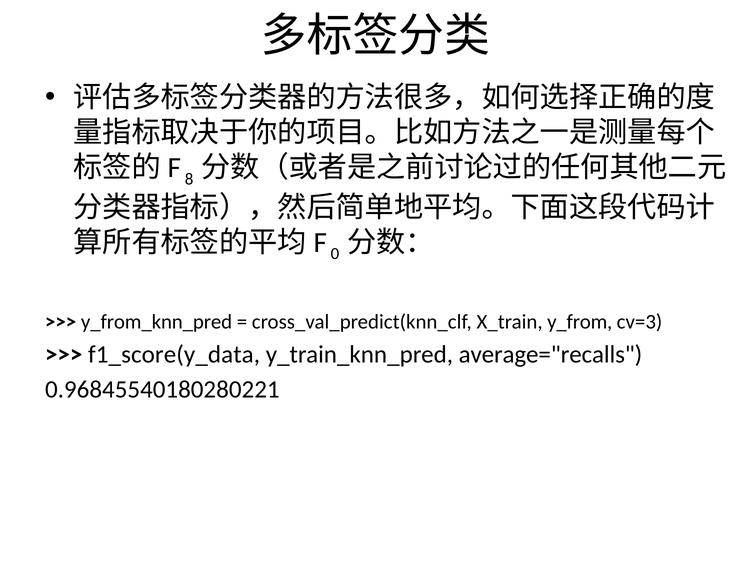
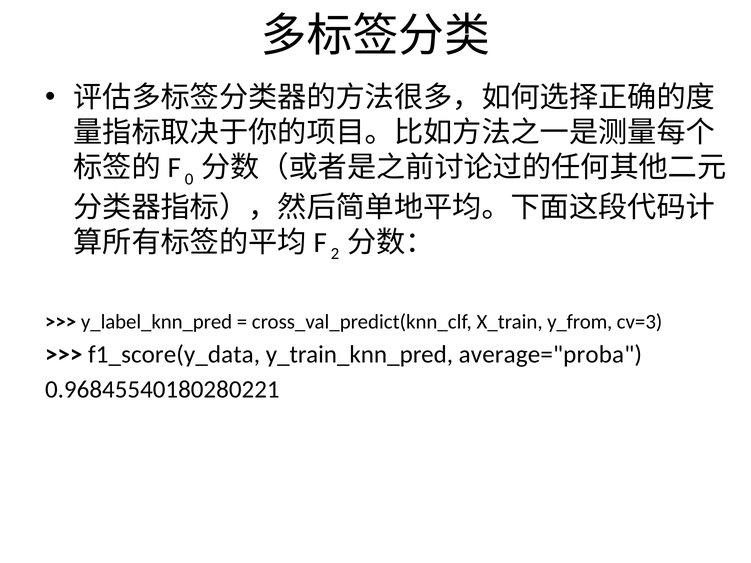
8: 8 -> 0
0: 0 -> 2
y_from_knn_pred: y_from_knn_pred -> y_label_knn_pred
average="recalls: average="recalls -> average="proba
